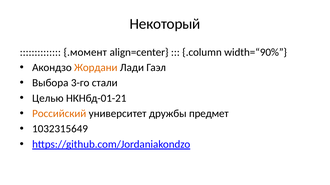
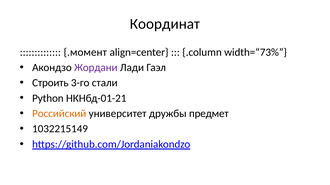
Некоторый: Некоторый -> Координат
width=“90%: width=“90% -> width=“73%
Жордани colour: orange -> purple
Выбора: Выбора -> Строить
Целью: Целью -> Python
1032315649: 1032315649 -> 1032215149
